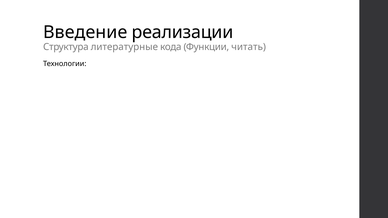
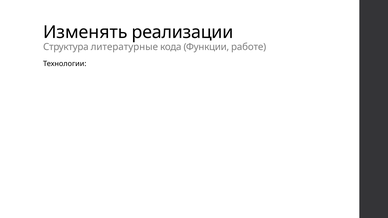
Введение: Введение -> Изменять
читать: читать -> работе
